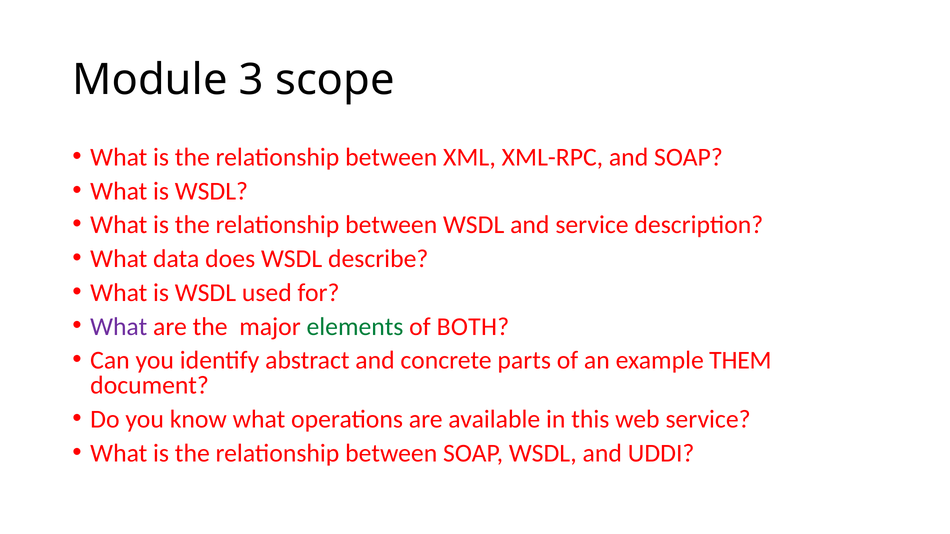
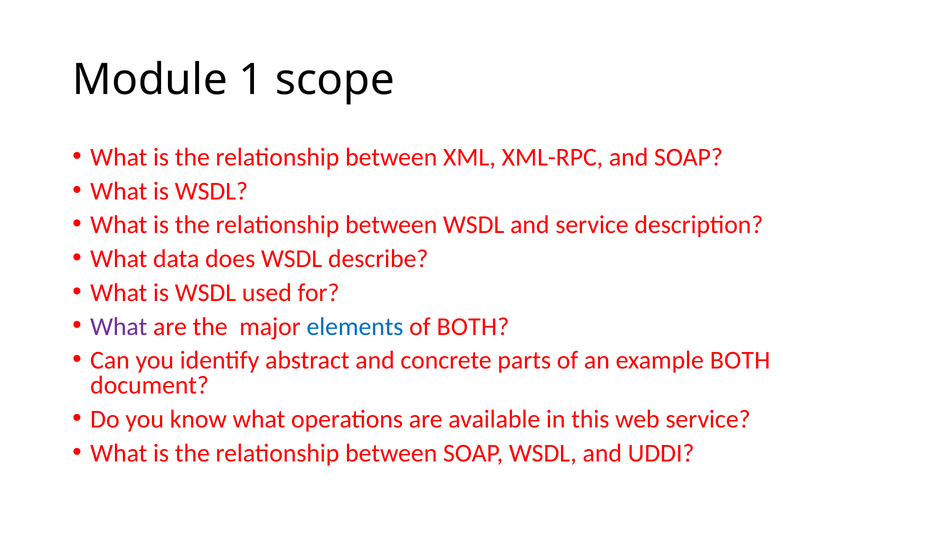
3: 3 -> 1
elements colour: green -> blue
example THEM: THEM -> BOTH
